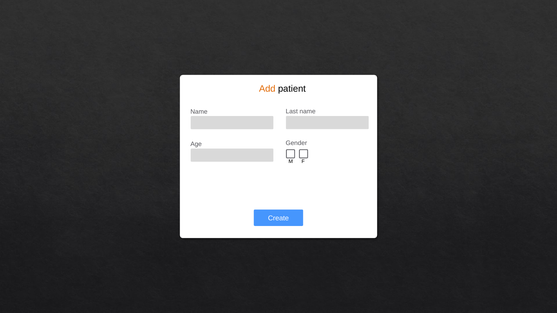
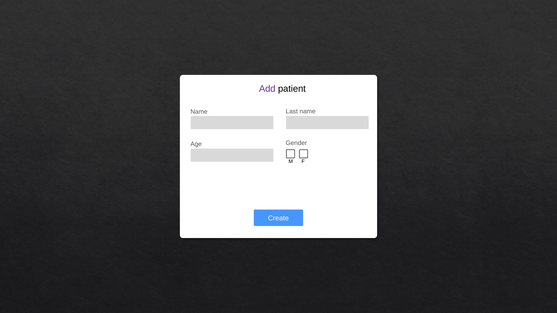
Add colour: orange -> purple
